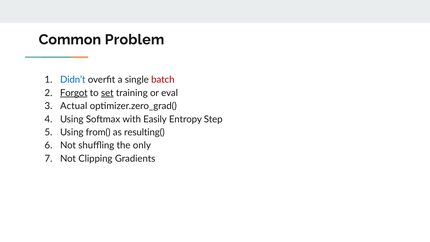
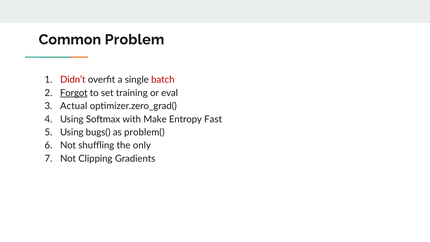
Didn’t colour: blue -> red
set underline: present -> none
Easily: Easily -> Make
Step: Step -> Fast
from(: from( -> bugs(
resulting(: resulting( -> problem(
